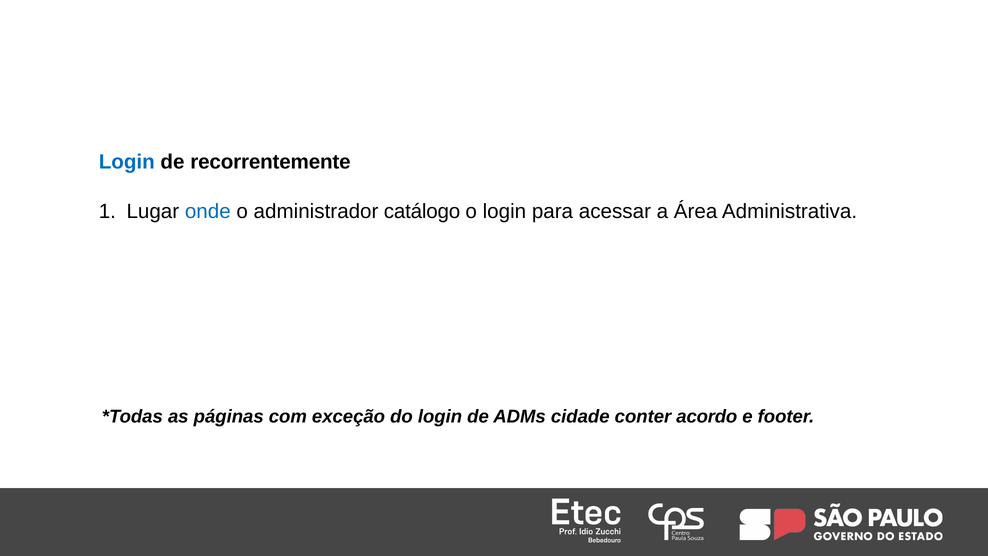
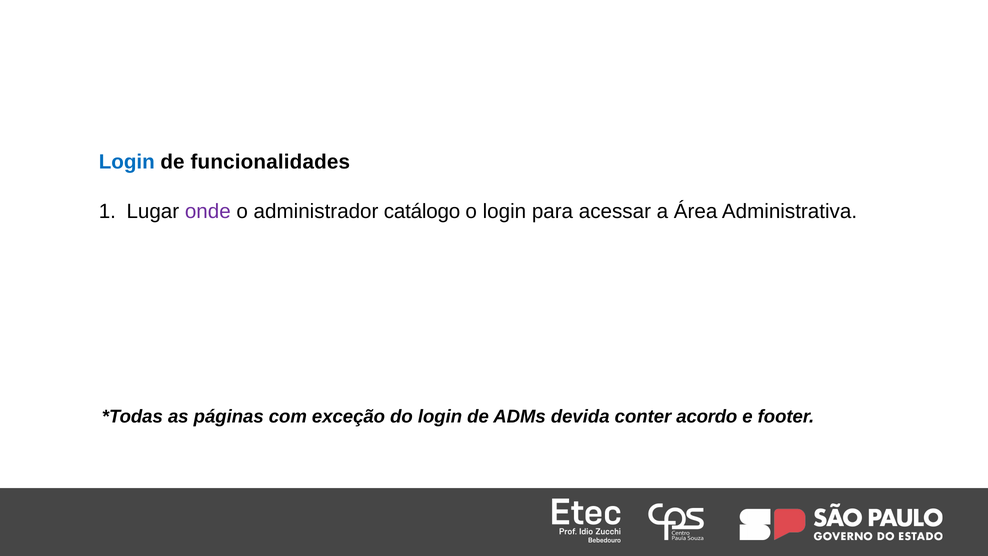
recorrentemente: recorrentemente -> funcionalidades
onde colour: blue -> purple
cidade: cidade -> devida
